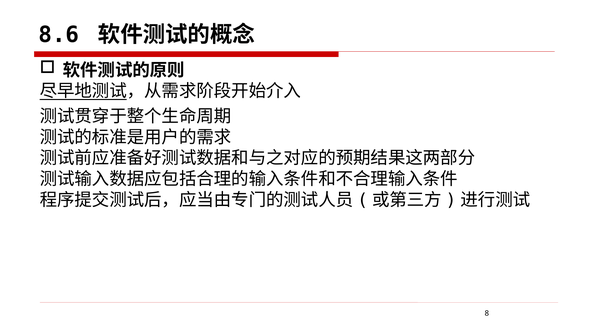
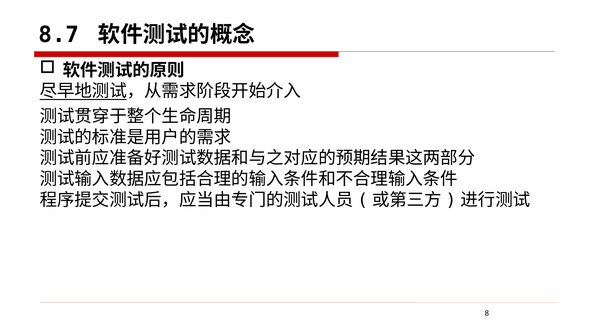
8.6: 8.6 -> 8.7
